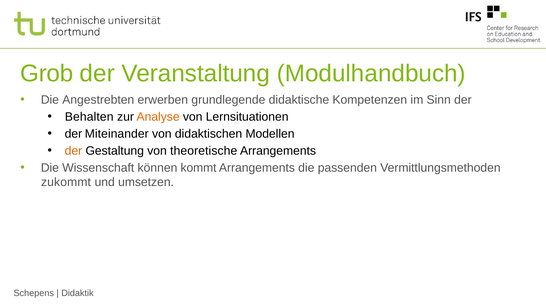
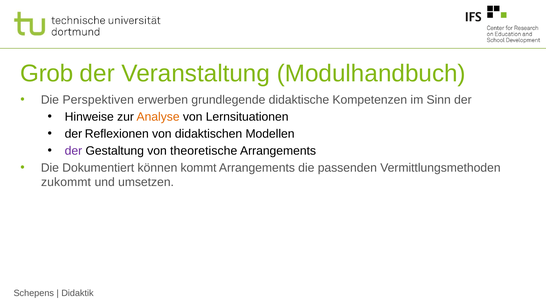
Angestrebten: Angestrebten -> Perspektiven
Behalten: Behalten -> Hinweise
Miteinander: Miteinander -> Reflexionen
der at (73, 151) colour: orange -> purple
Wissenschaft: Wissenschaft -> Dokumentiert
